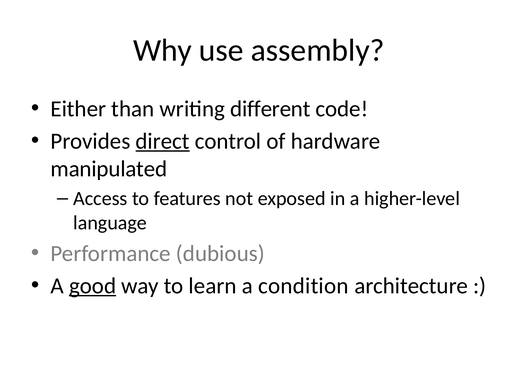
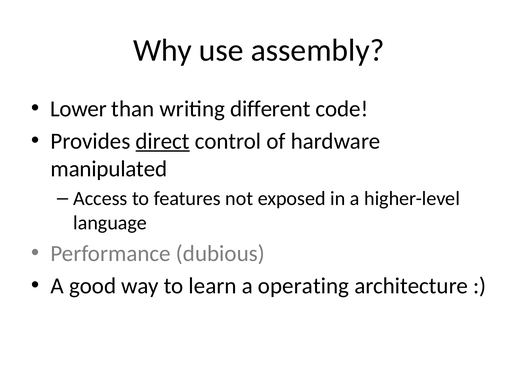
Either: Either -> Lower
good underline: present -> none
condition: condition -> operating
